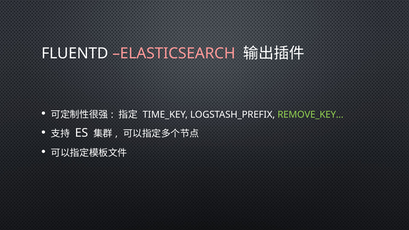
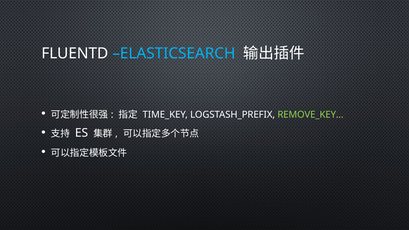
ELASTICSEARCH colour: pink -> light blue
